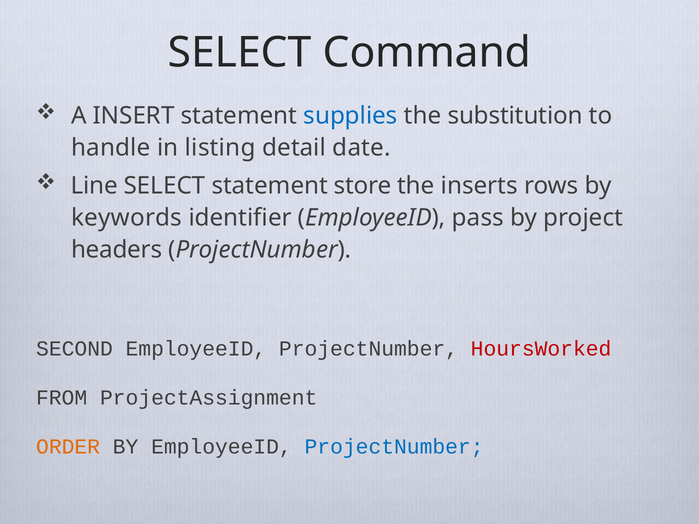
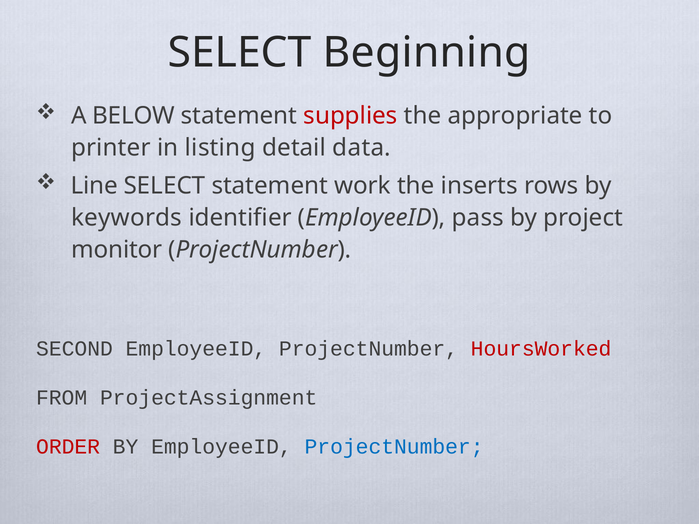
Command: Command -> Beginning
INSERT: INSERT -> BELOW
supplies colour: blue -> red
substitution: substitution -> appropriate
handle: handle -> printer
date: date -> data
store: store -> work
headers: headers -> monitor
ORDER colour: orange -> red
